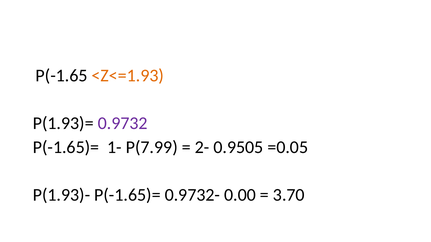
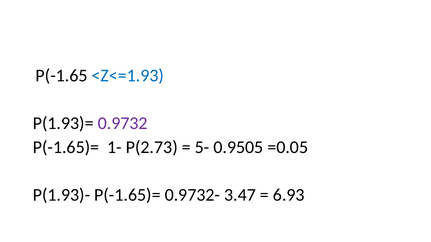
<Z<=1.93 colour: orange -> blue
P(7.99: P(7.99 -> P(2.73
2-: 2- -> 5-
0.00: 0.00 -> 3.47
3.70: 3.70 -> 6.93
